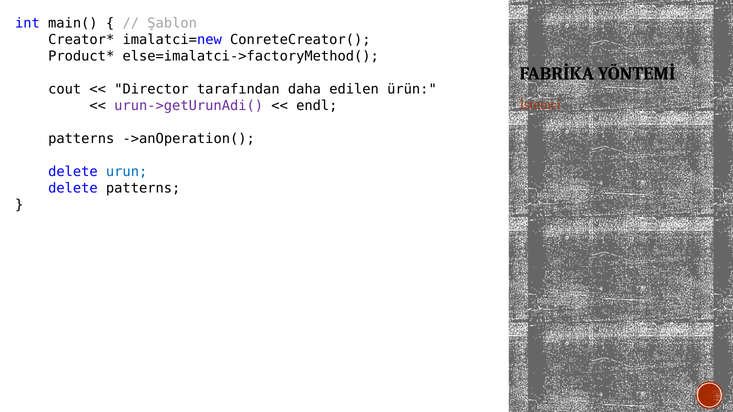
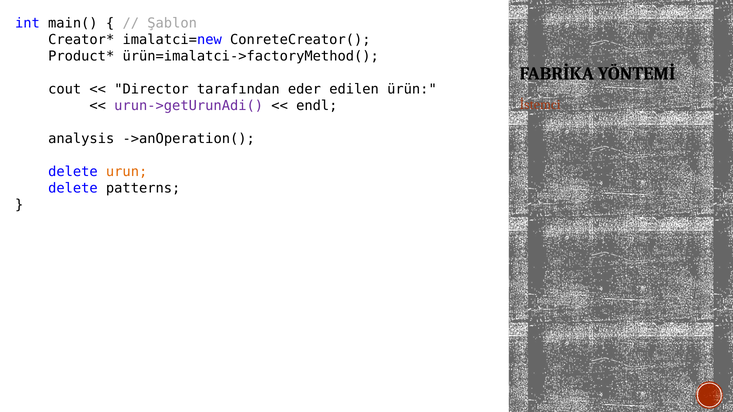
else=imalatci->factoryMethod(: else=imalatci->factoryMethod( -> ürün=imalatci->factoryMethod(
daha: daha -> eder
patterns at (81, 139): patterns -> analysis
urun colour: blue -> orange
